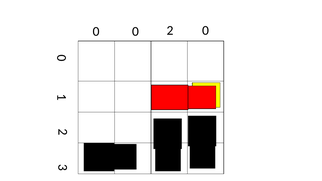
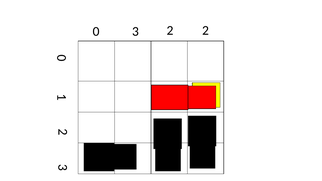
0 at (135, 32): 0 -> 3
2 0: 0 -> 2
